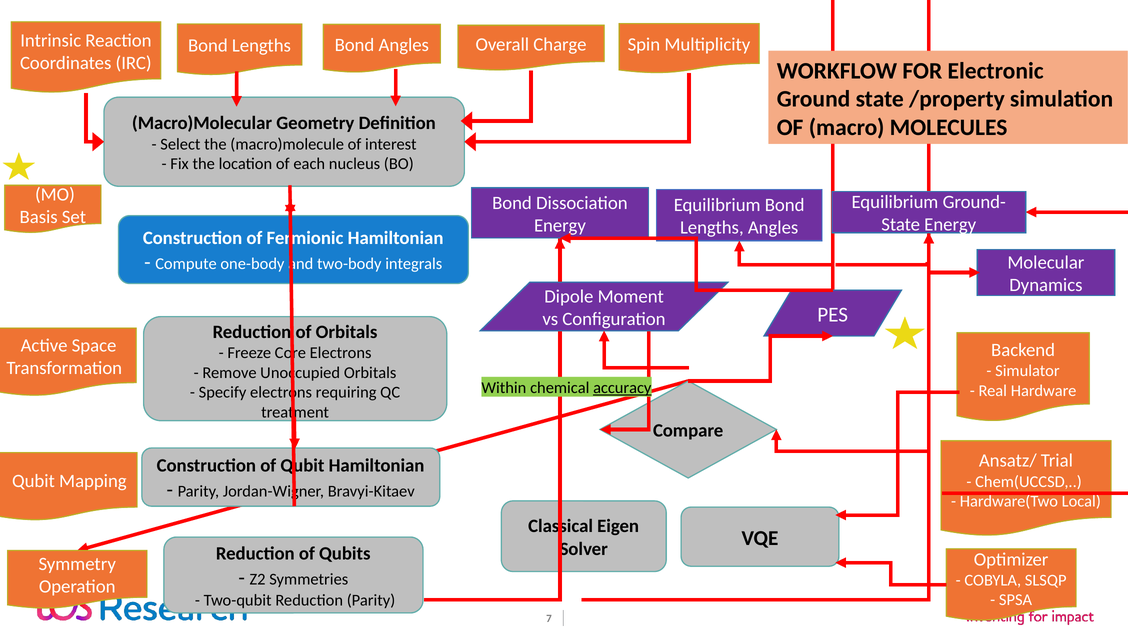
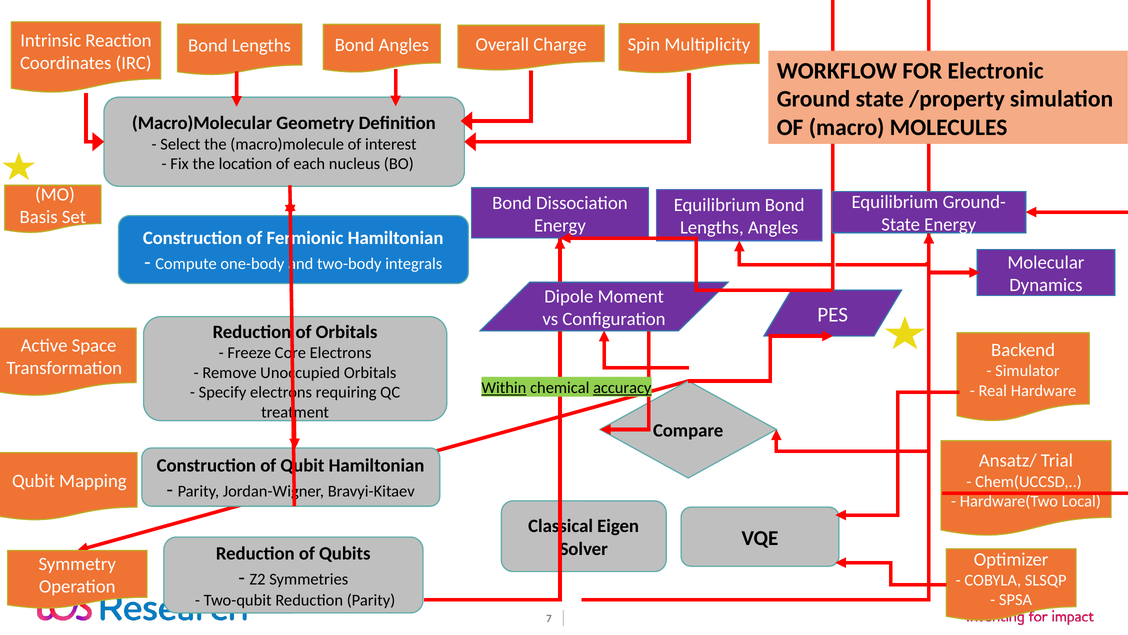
Within underline: none -> present
